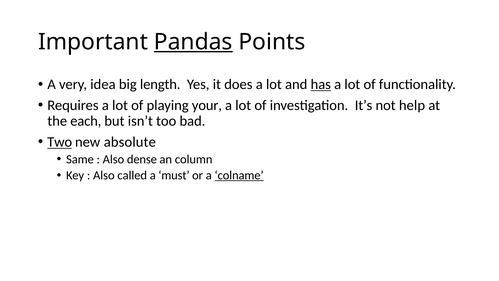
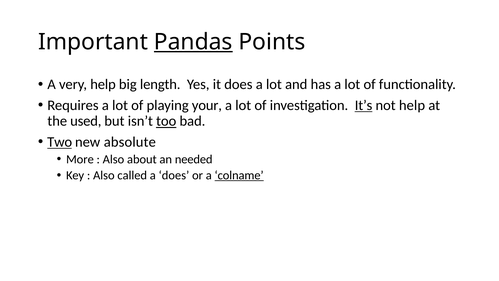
very idea: idea -> help
has underline: present -> none
It’s underline: none -> present
each: each -> used
too underline: none -> present
Same: Same -> More
dense: dense -> about
column: column -> needed
a must: must -> does
